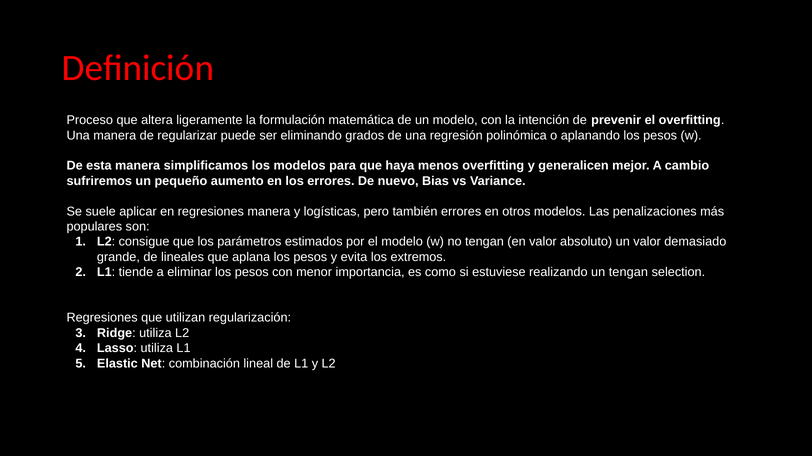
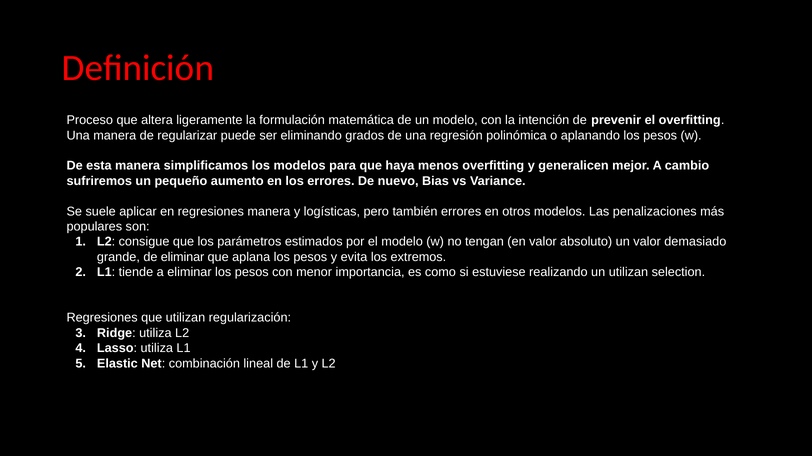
de lineales: lineales -> eliminar
un tengan: tengan -> utilizan
